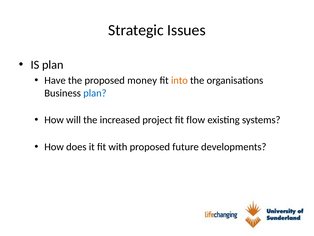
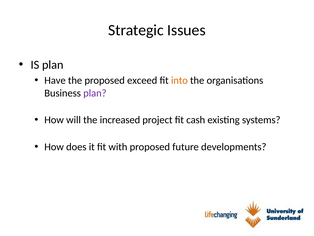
money: money -> exceed
plan at (95, 93) colour: blue -> purple
flow: flow -> cash
